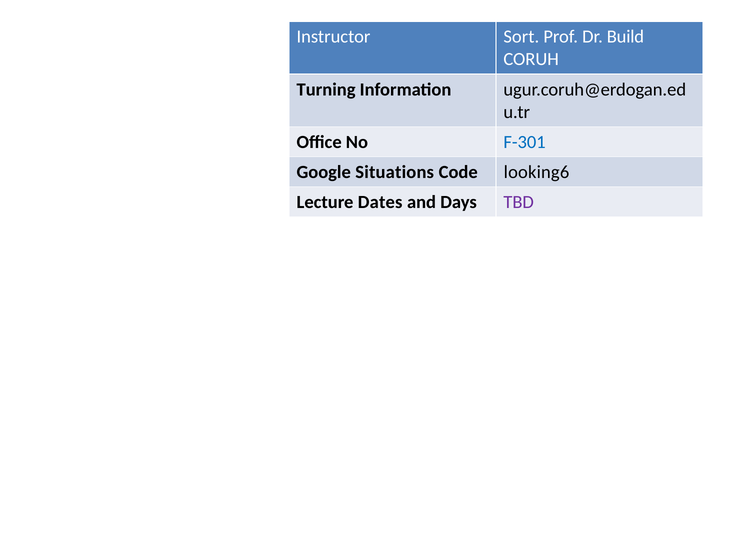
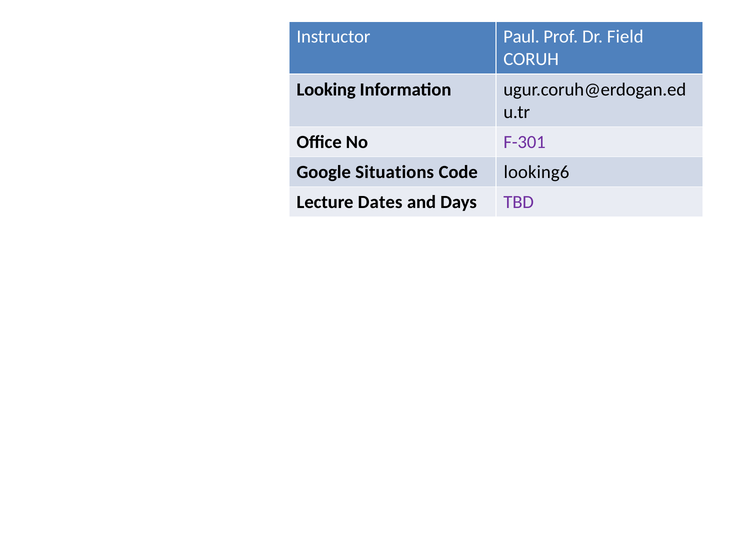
Sort: Sort -> Paul
Build: Build -> Field
Turning: Turning -> Looking
F-301 colour: blue -> purple
